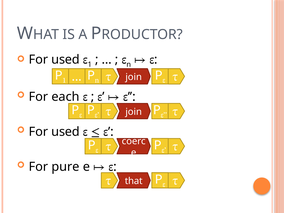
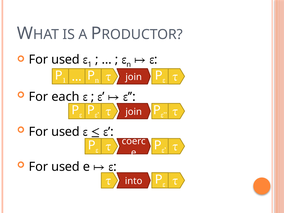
pure at (65, 167): pure -> used
that: that -> into
